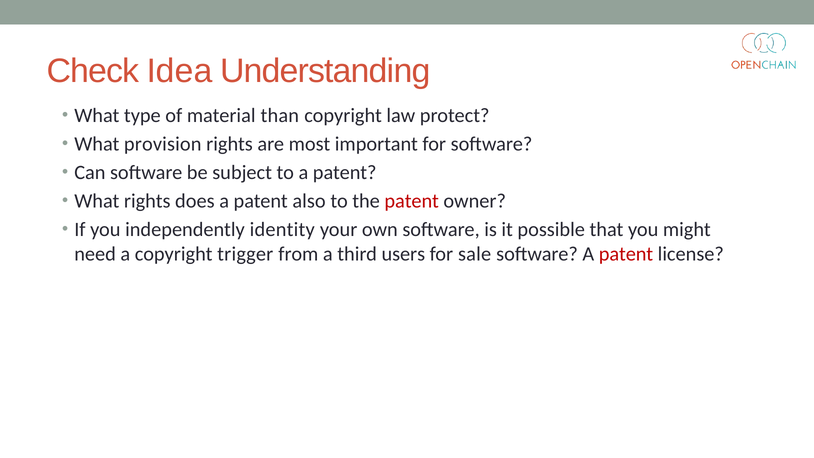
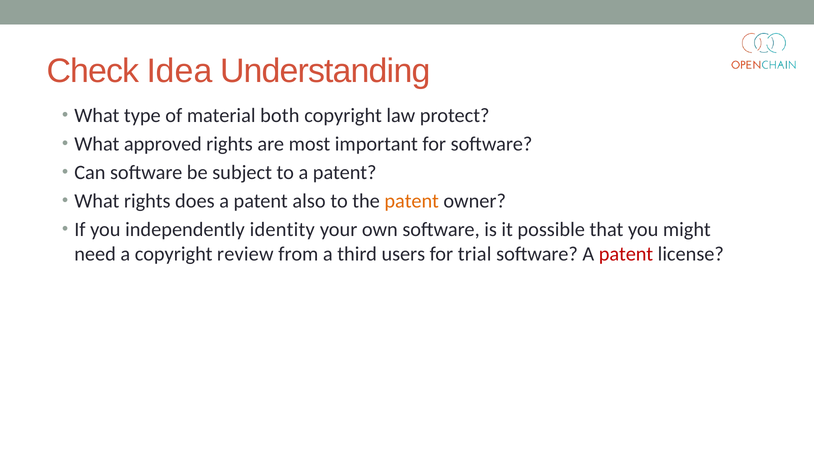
than: than -> both
provision: provision -> approved
patent at (412, 201) colour: red -> orange
trigger: trigger -> review
sale: sale -> trial
